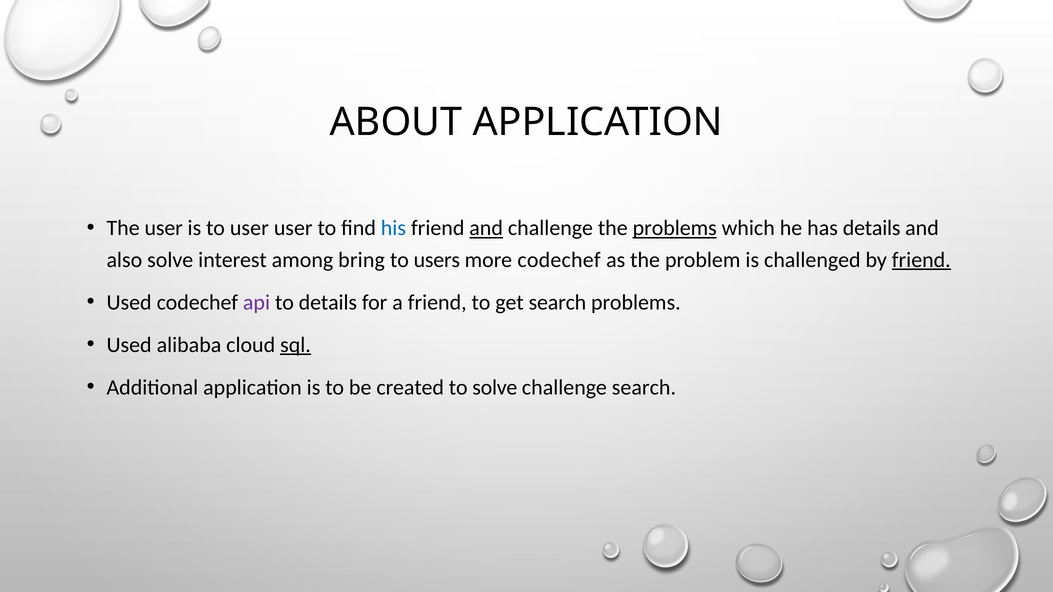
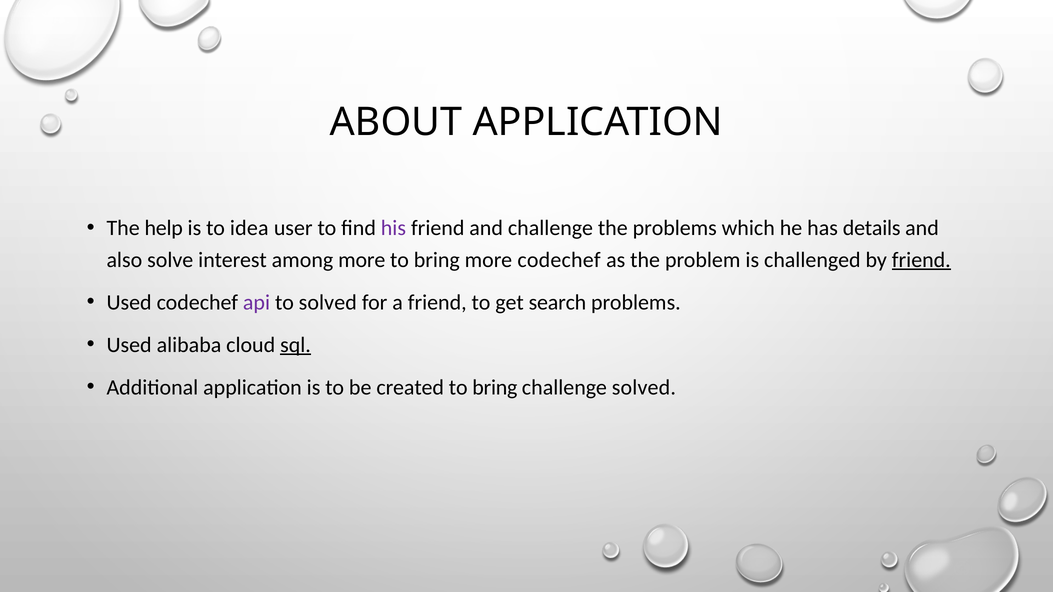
The user: user -> help
to user: user -> idea
his colour: blue -> purple
and at (486, 228) underline: present -> none
problems at (675, 228) underline: present -> none
among bring: bring -> more
users at (437, 260): users -> bring
to details: details -> solved
created to solve: solve -> bring
challenge search: search -> solved
